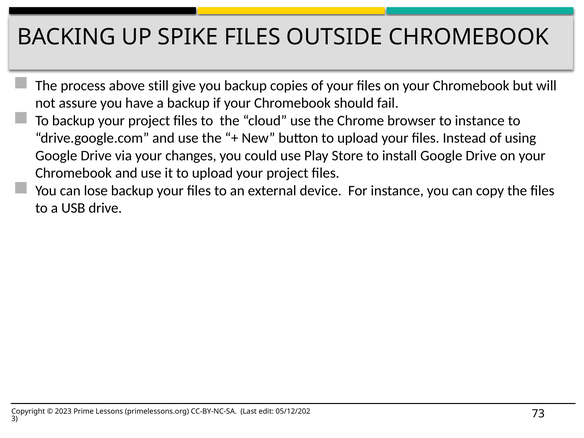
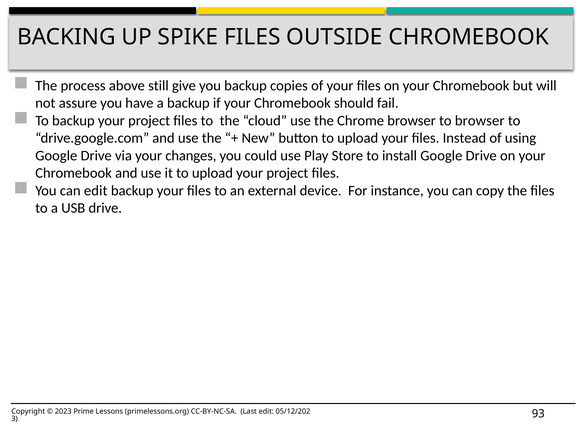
to instance: instance -> browser
can lose: lose -> edit
73: 73 -> 93
